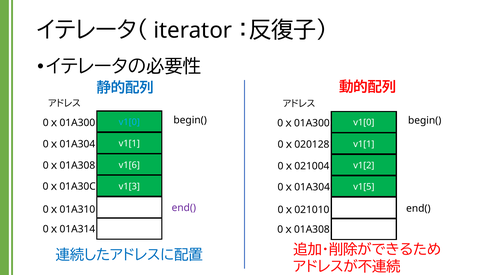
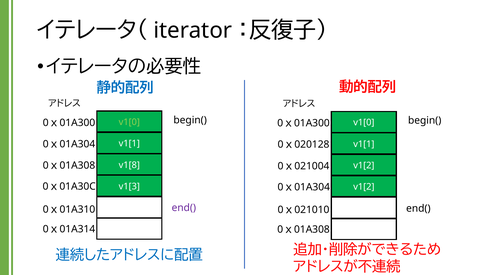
v1[0 at (129, 122) colour: light blue -> light green
v1[6: v1[6 -> v1[8
v1[5 at (364, 187): v1[5 -> v1[2
